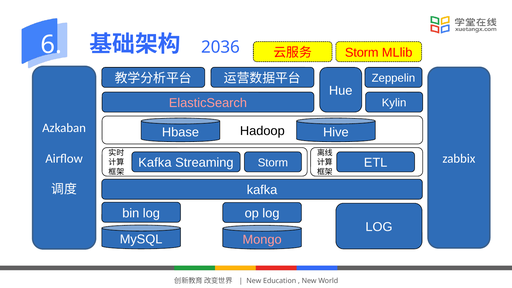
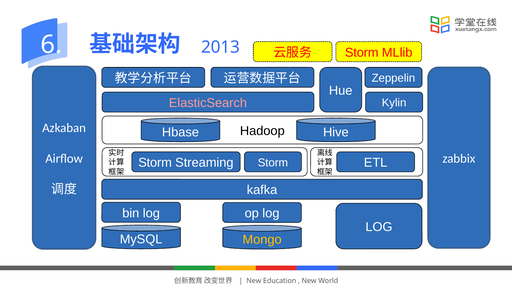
2036: 2036 -> 2013
Kafka at (155, 163): Kafka -> Storm
Mongo colour: pink -> yellow
